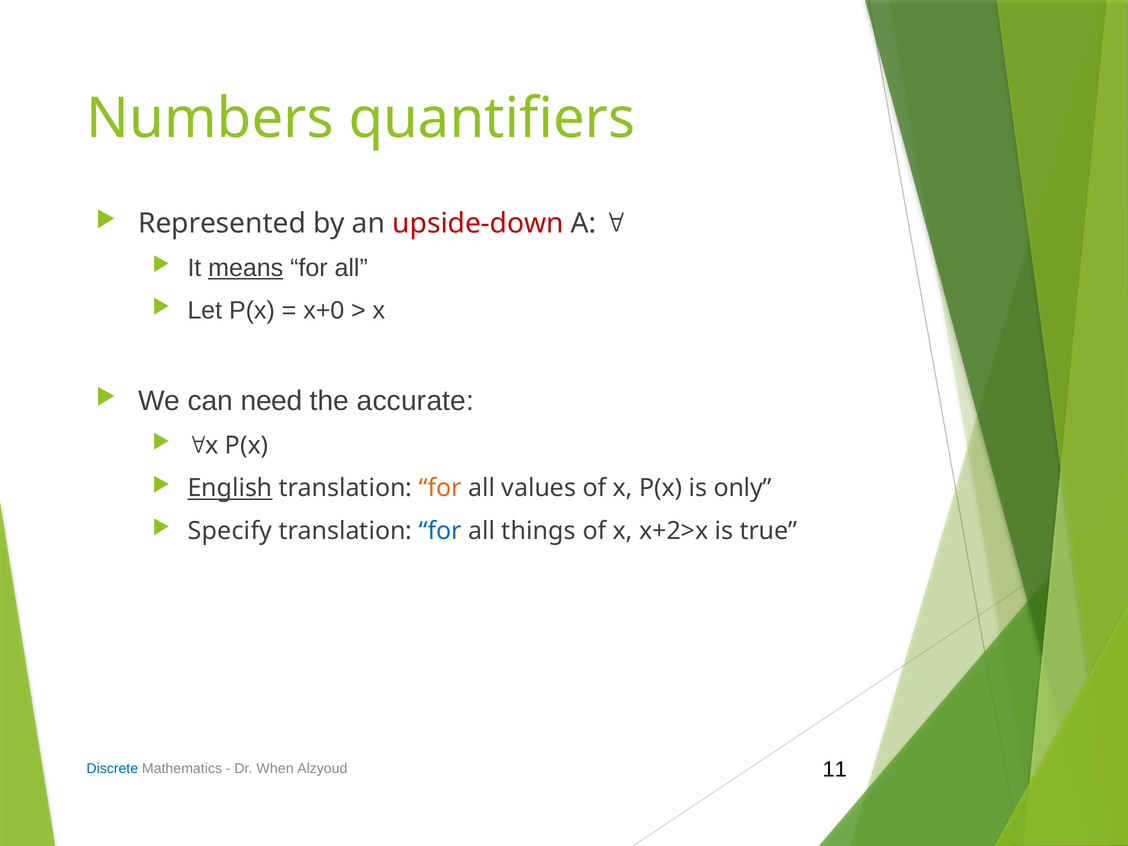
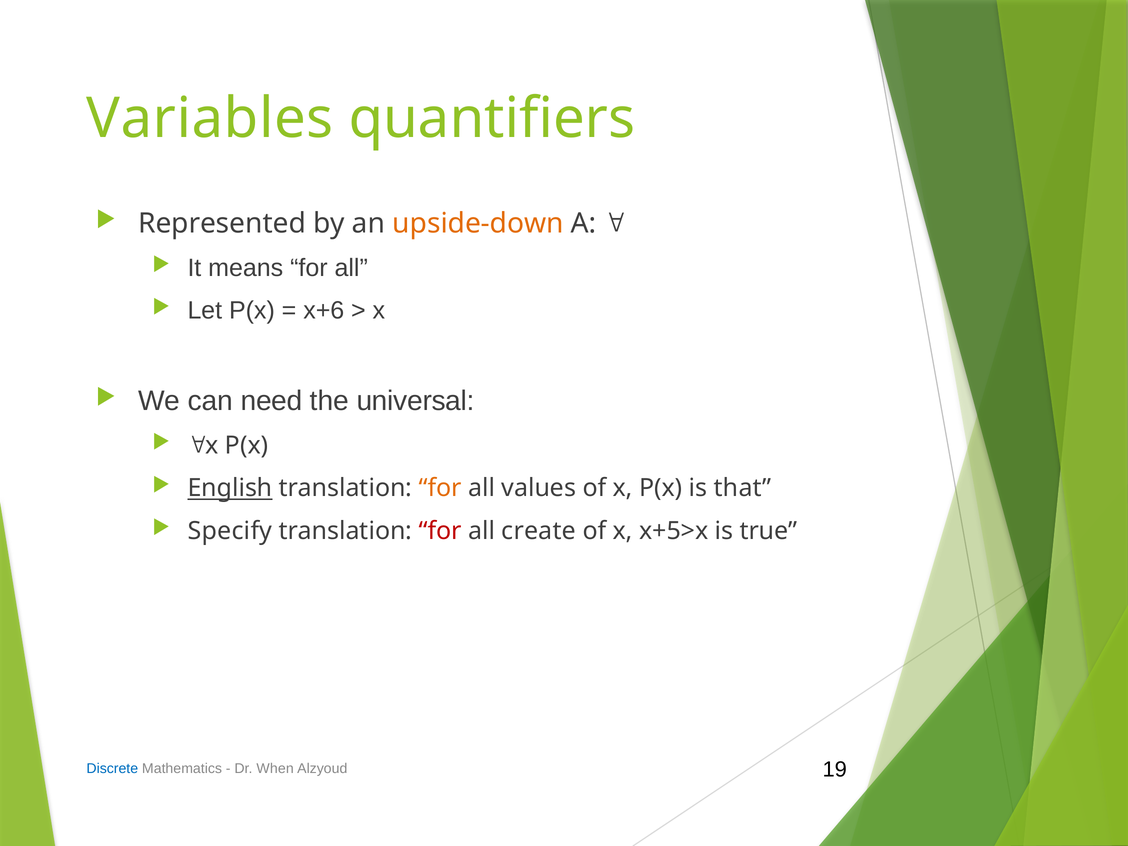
Numbers: Numbers -> Variables
upside-down colour: red -> orange
means underline: present -> none
x+0: x+0 -> x+6
accurate: accurate -> universal
only: only -> that
for at (440, 531) colour: blue -> red
things: things -> create
x+2>x: x+2>x -> x+5>x
11: 11 -> 19
